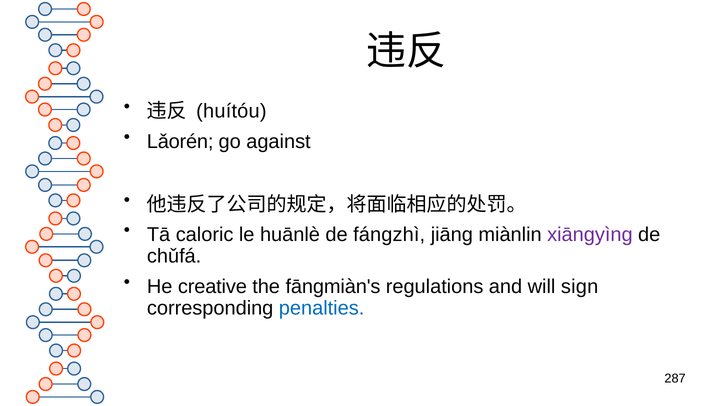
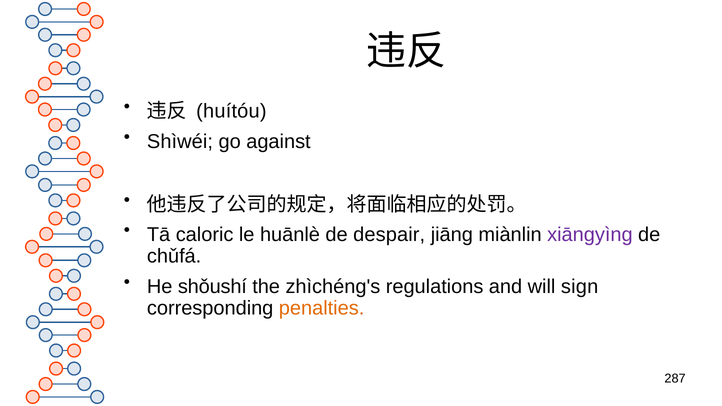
Lǎorén: Lǎorén -> Shìwéi
fángzhì: fángzhì -> despair
creative: creative -> shǒushí
fāngmiàn's: fāngmiàn's -> zhìchéng's
penalties colour: blue -> orange
